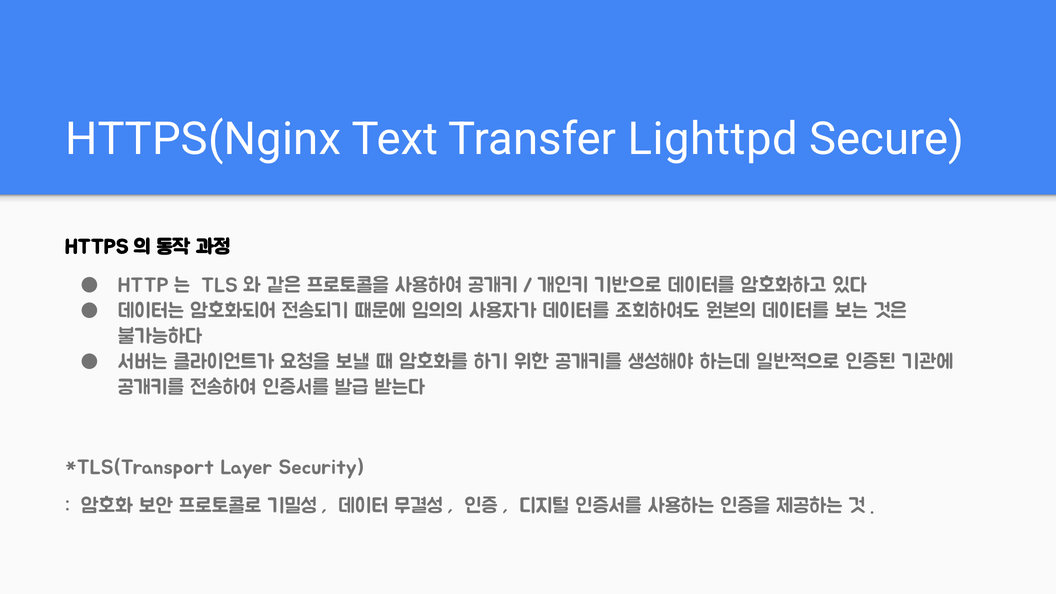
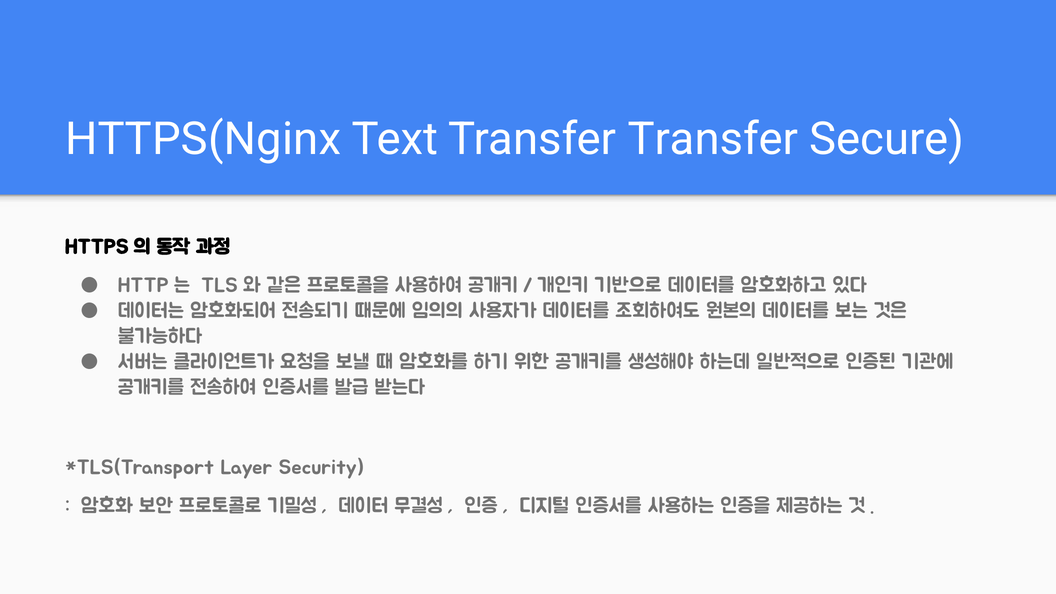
Transfer Lighttpd: Lighttpd -> Transfer
